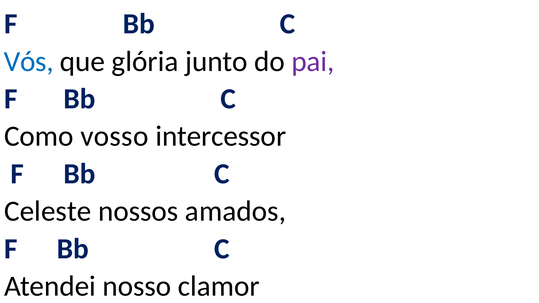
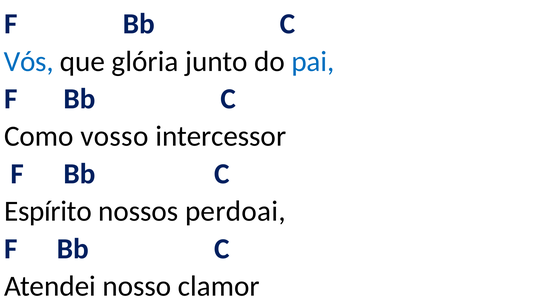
pai colour: purple -> blue
Celeste: Celeste -> Espírito
amados: amados -> perdoai
